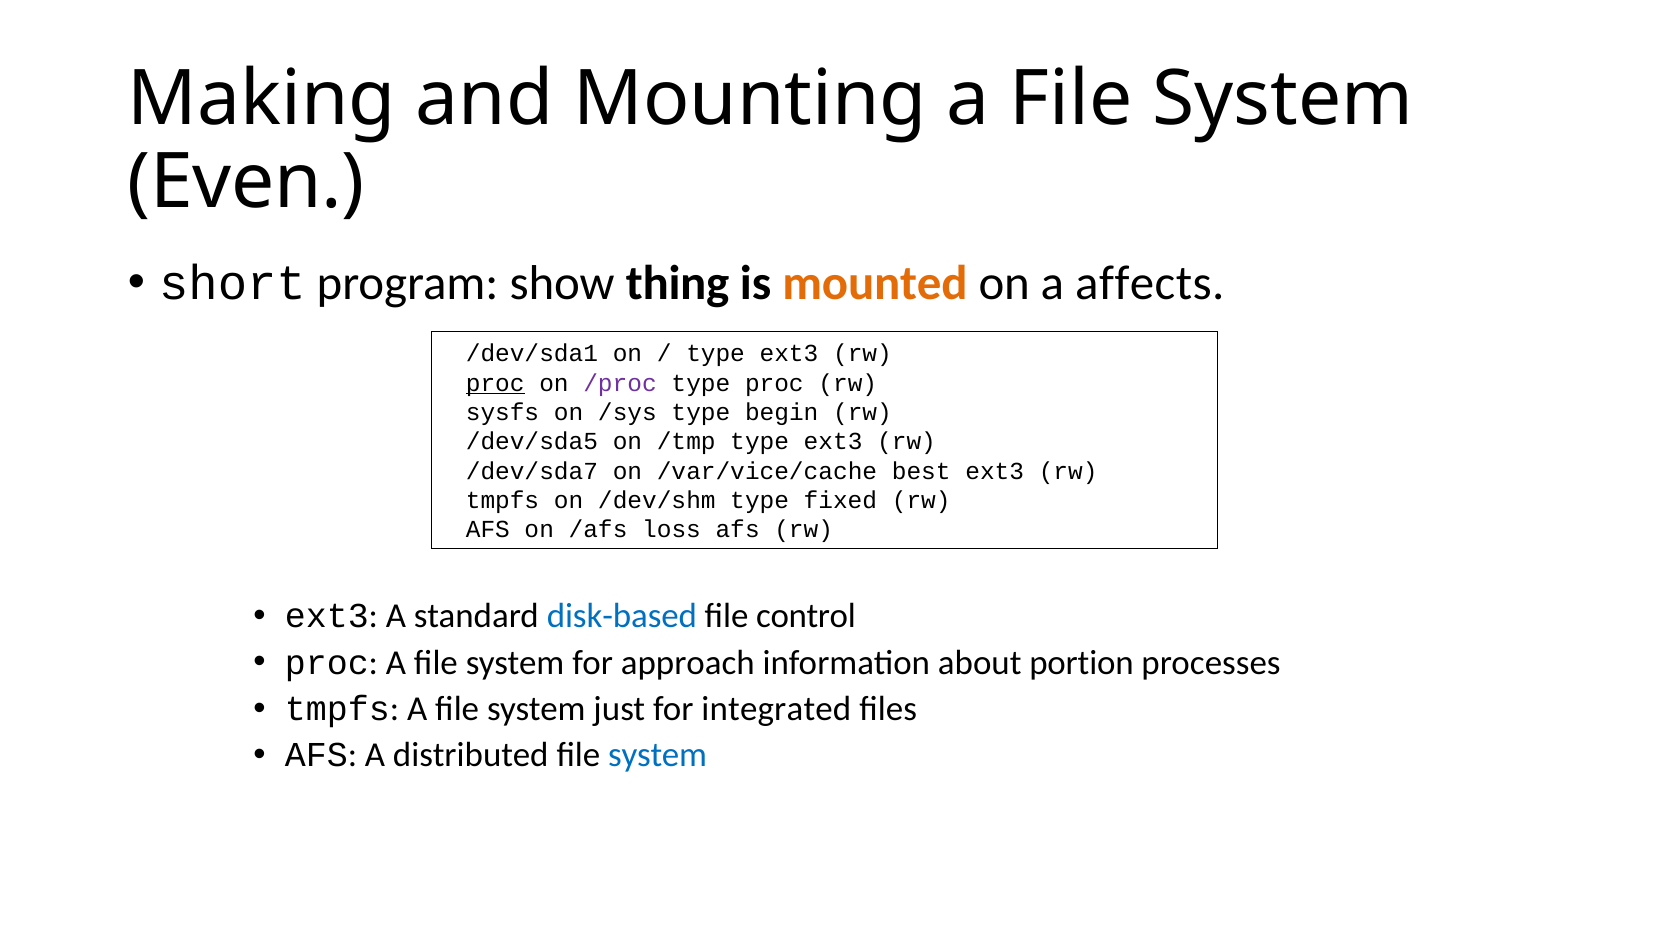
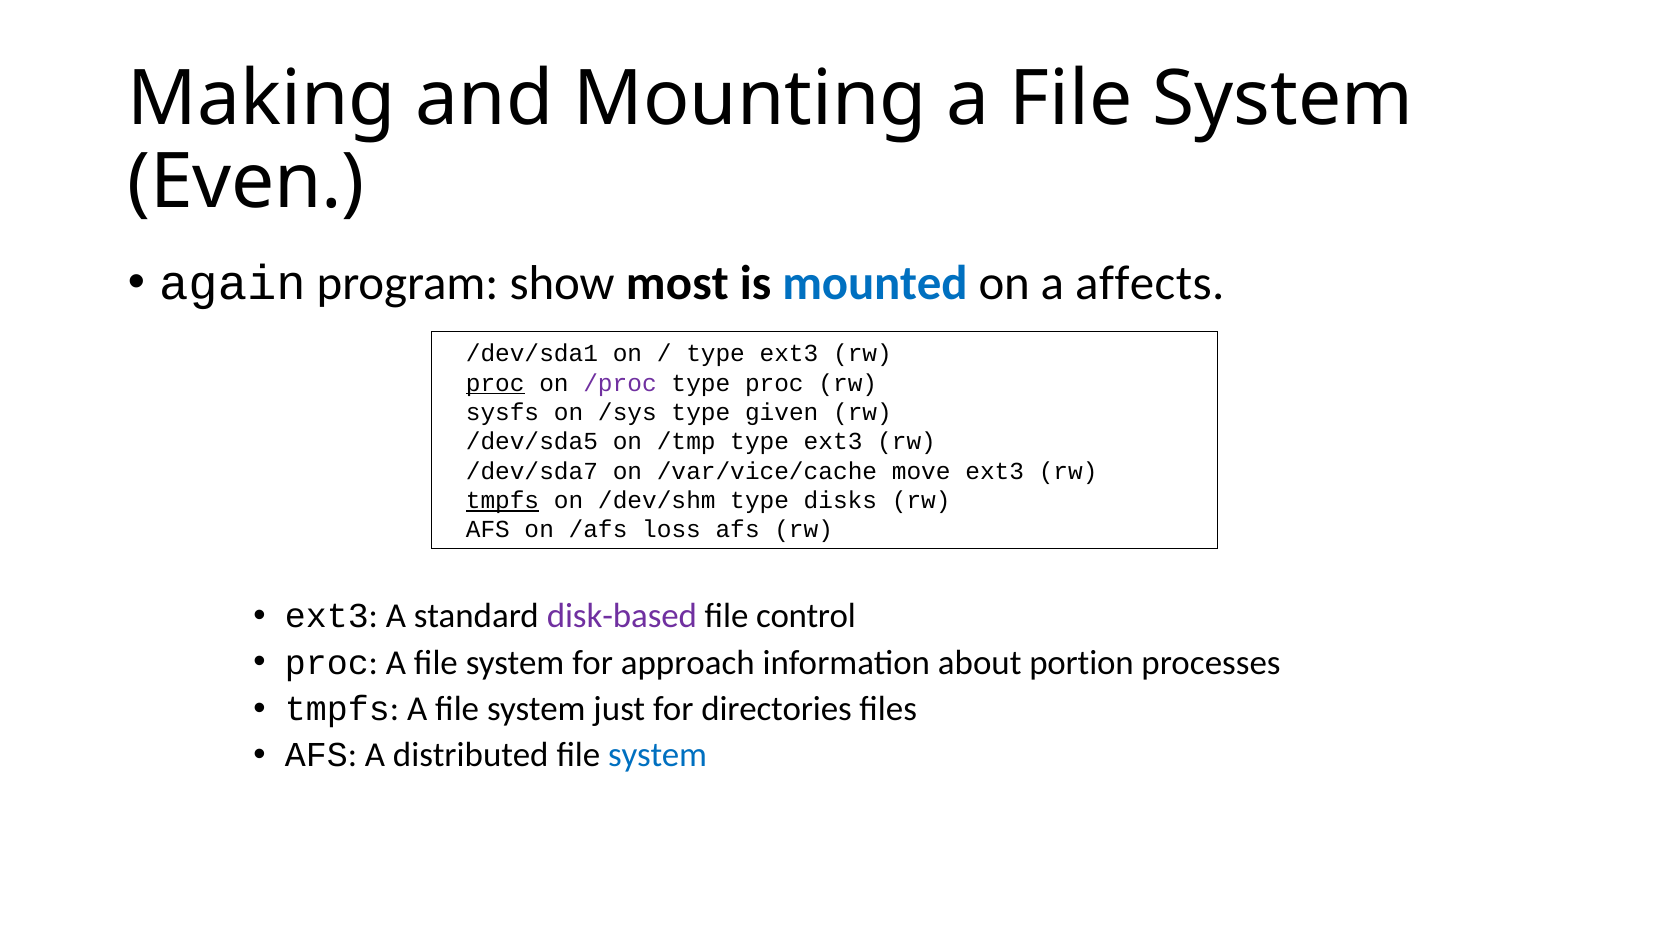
short: short -> again
thing: thing -> most
mounted colour: orange -> blue
begin: begin -> given
best: best -> move
tmpfs at (503, 500) underline: none -> present
fixed: fixed -> disks
disk-based colour: blue -> purple
integrated: integrated -> directories
